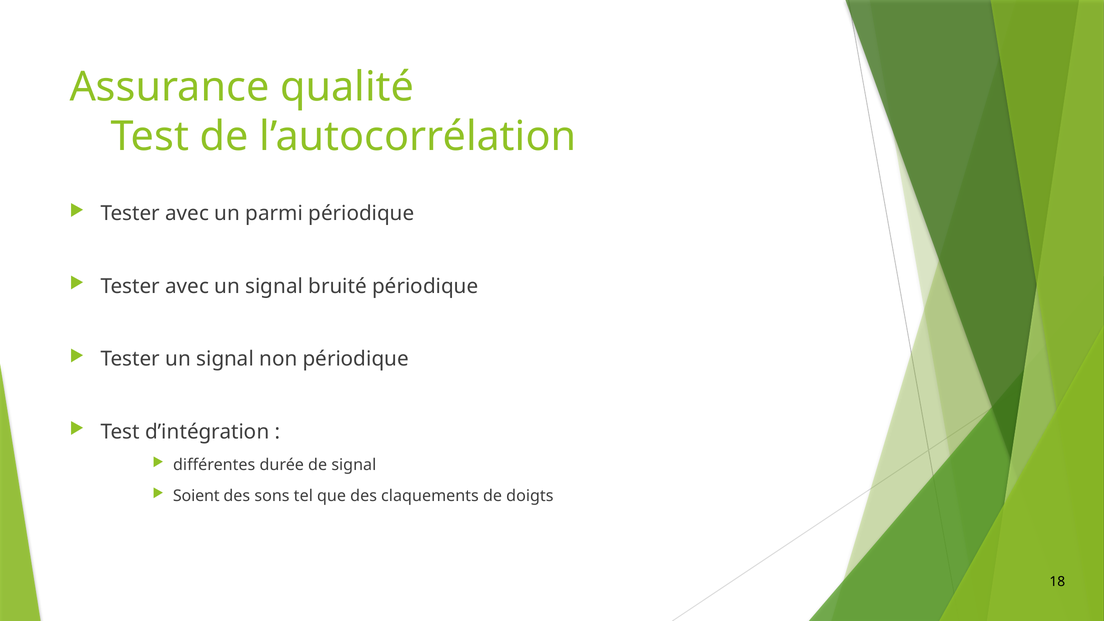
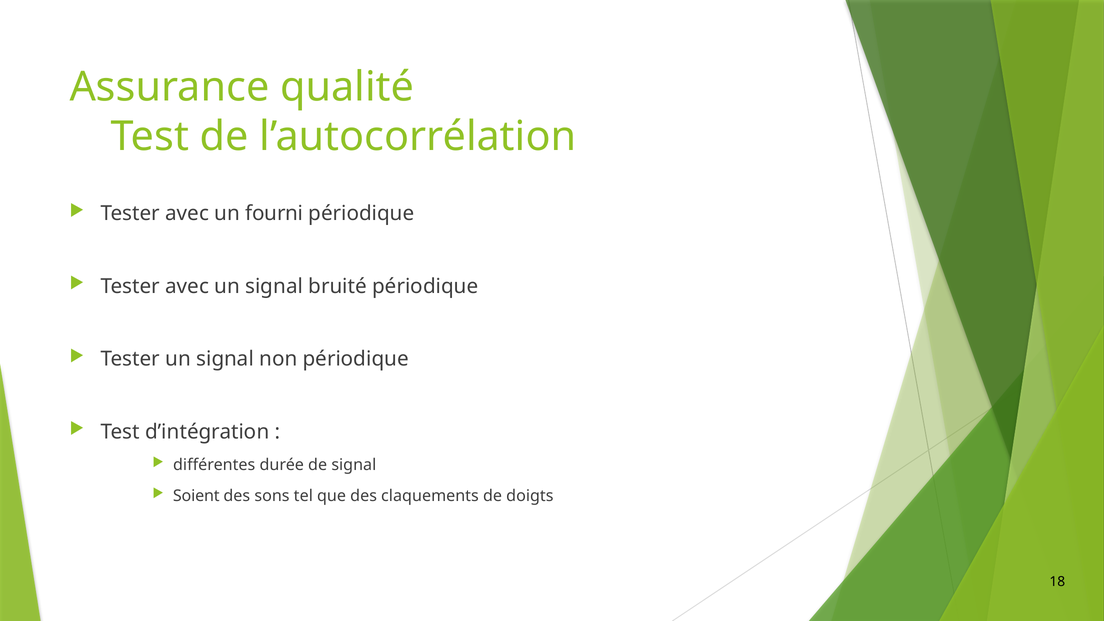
parmi: parmi -> fourni
